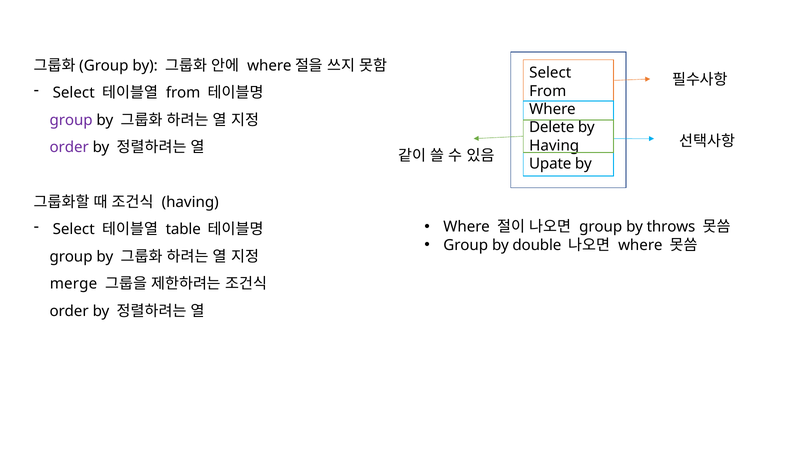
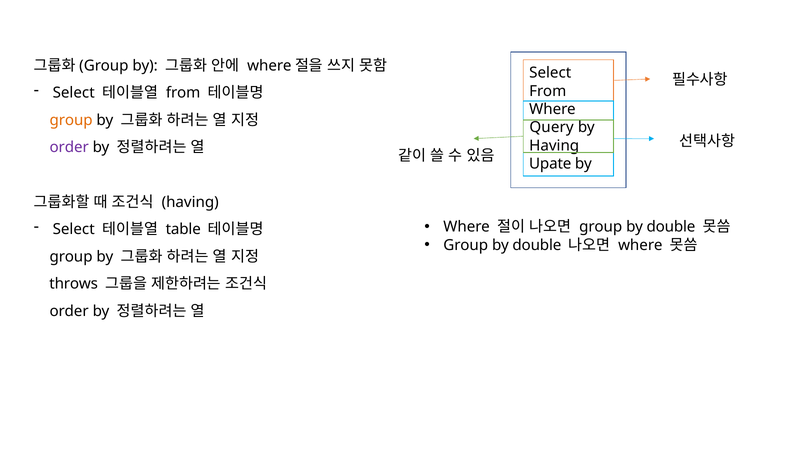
group at (71, 120) colour: purple -> orange
Delete: Delete -> Query
throws at (671, 227): throws -> double
merge: merge -> throws
